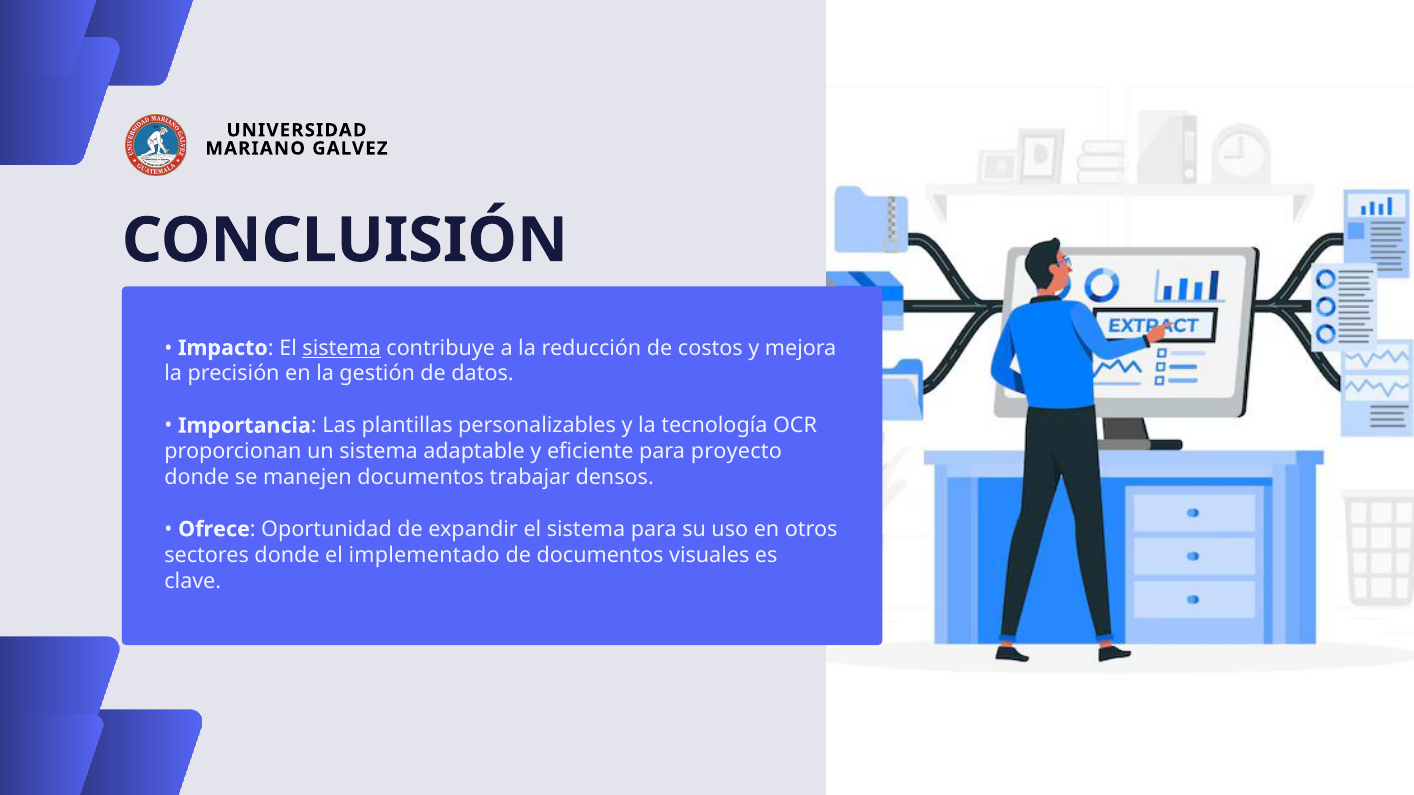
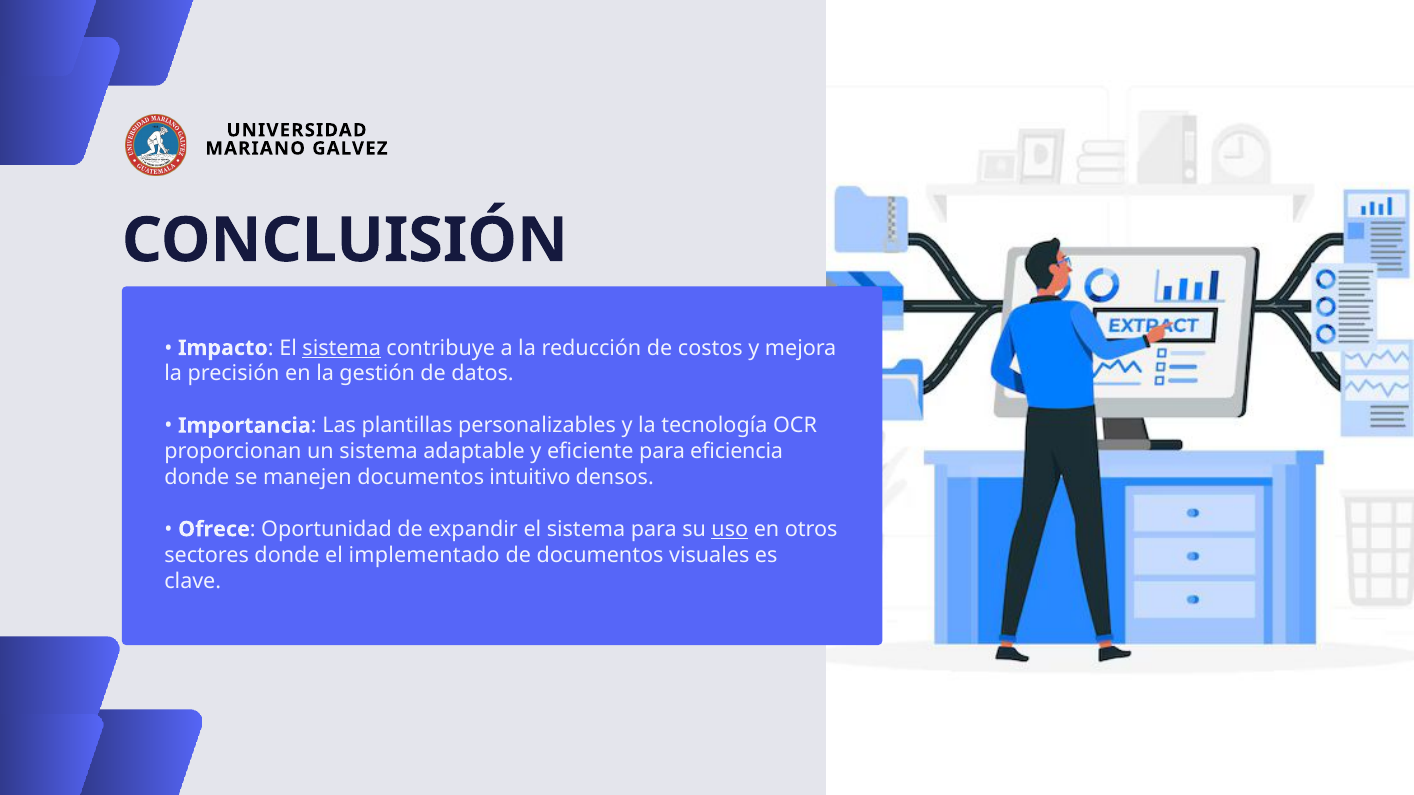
proyecto: proyecto -> eficiencia
trabajar: trabajar -> intuitivo
uso underline: none -> present
